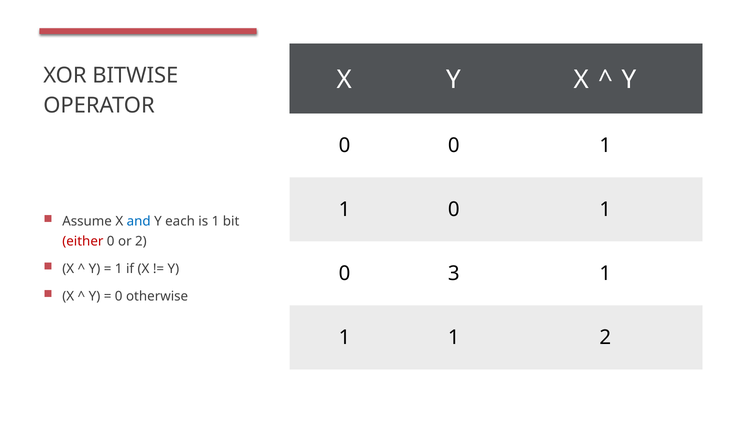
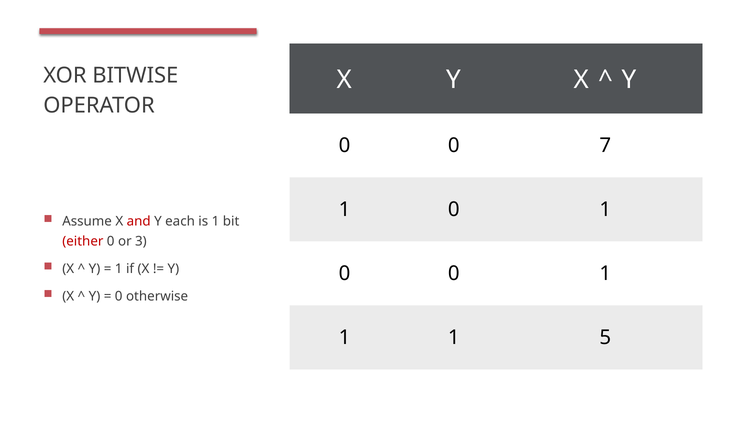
0 0 1: 1 -> 7
and colour: blue -> red
or 2: 2 -> 3
3 at (454, 274): 3 -> 0
1 2: 2 -> 5
